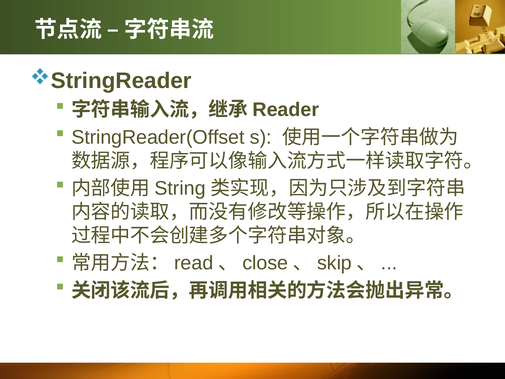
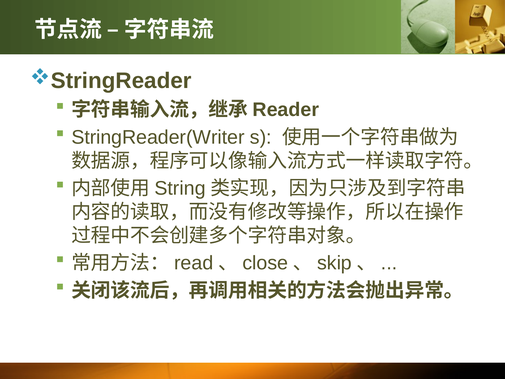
StringReader(Offset: StringReader(Offset -> StringReader(Writer
